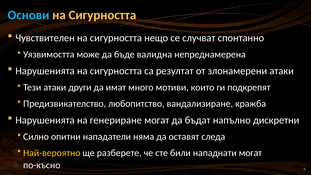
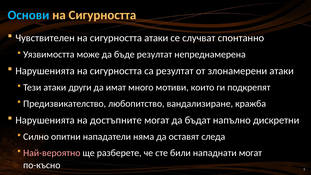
сигурността нещо: нещо -> атаки
бъде валидна: валидна -> резултат
генериране: генериране -> достъпните
Най-вероятно colour: yellow -> pink
